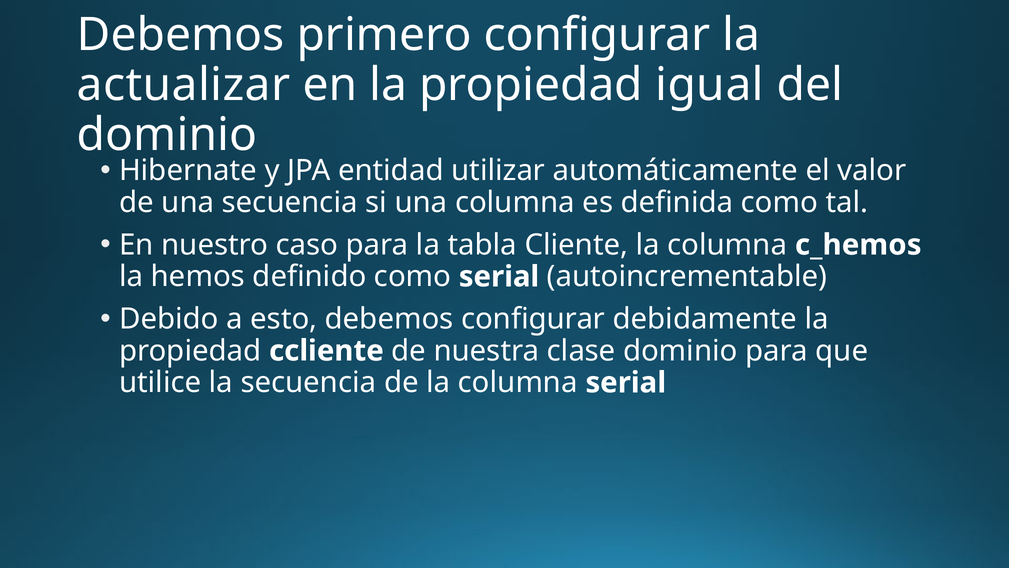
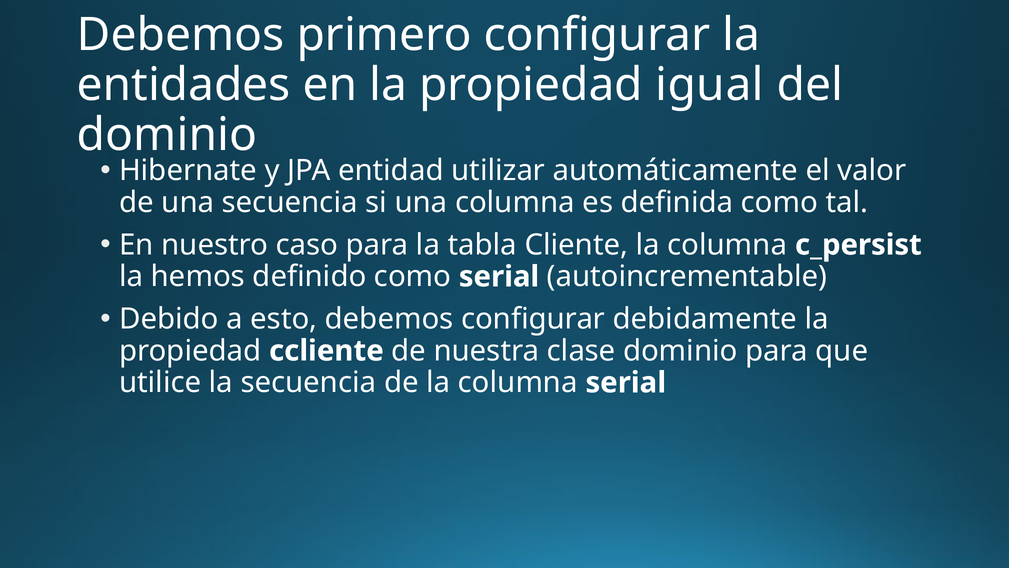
actualizar: actualizar -> entidades
c_hemos: c_hemos -> c_persist
